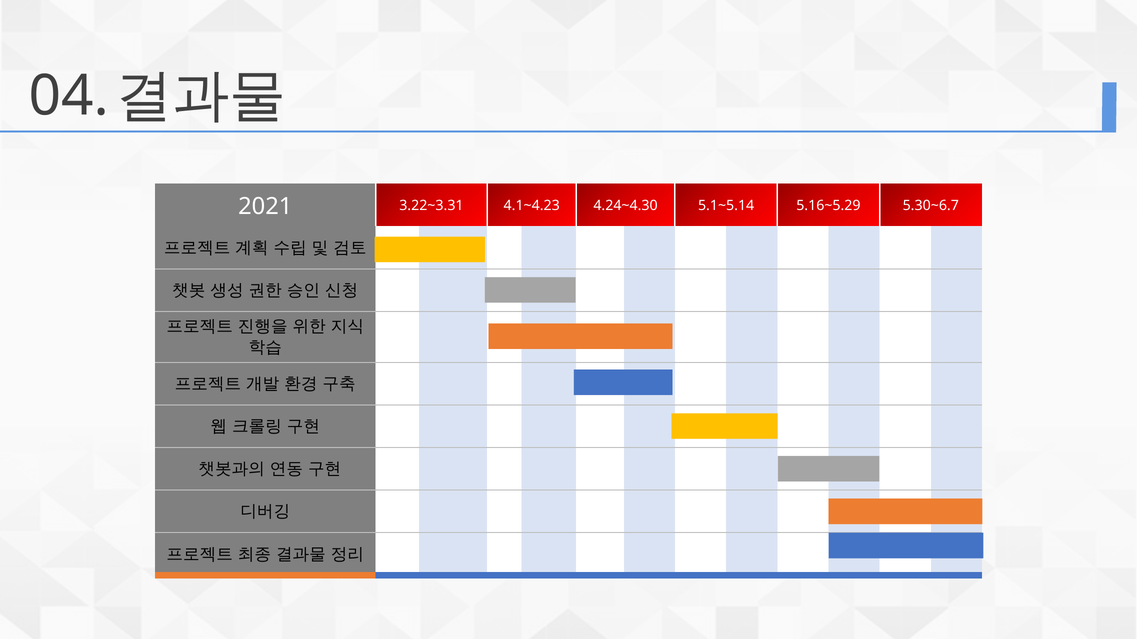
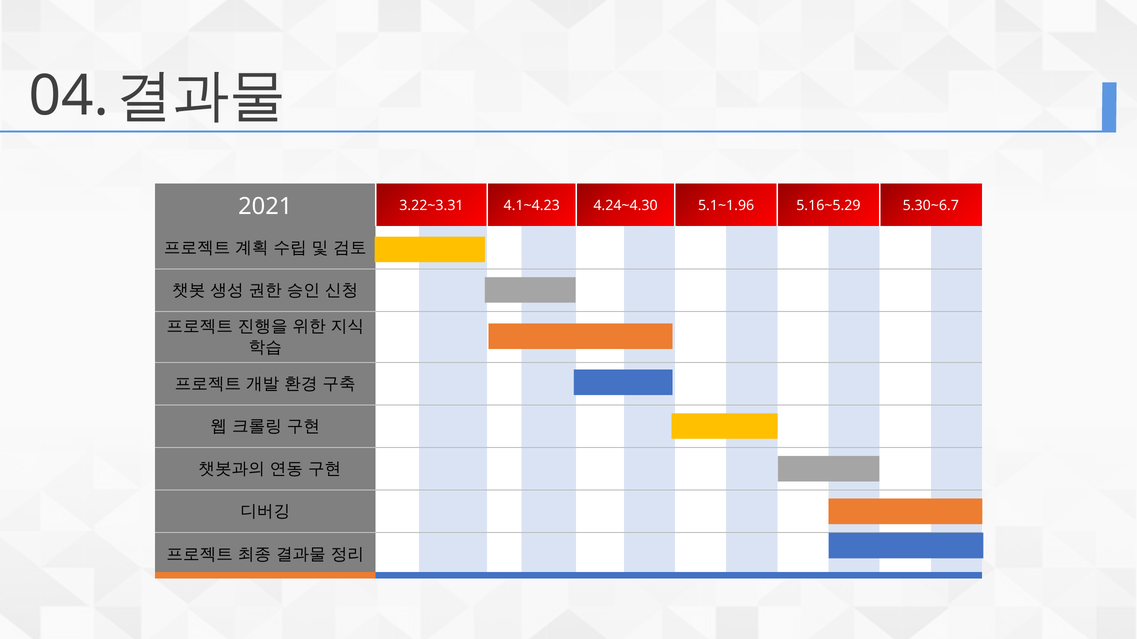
5.1~5.14: 5.1~5.14 -> 5.1~1.96
